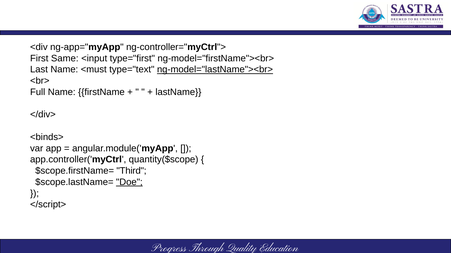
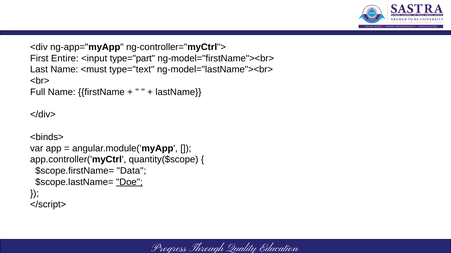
Same: Same -> Entire
type="first: type="first -> type="part
ng-model="lastName"><br> underline: present -> none
Third: Third -> Data
